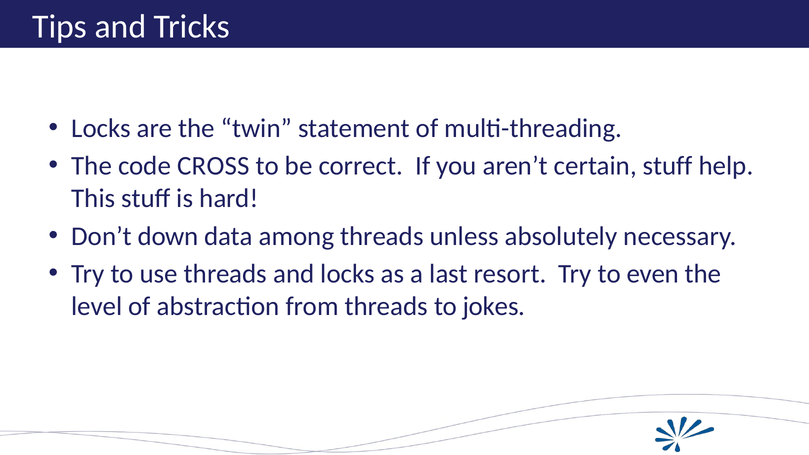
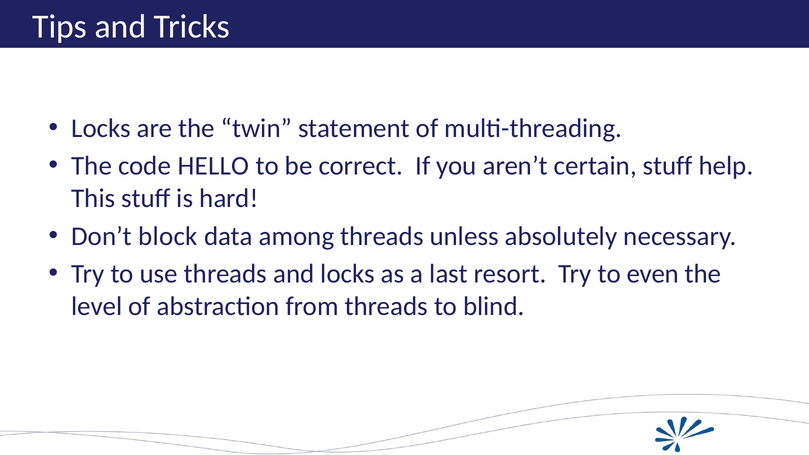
CROSS: CROSS -> HELLO
down: down -> block
jokes: jokes -> blind
